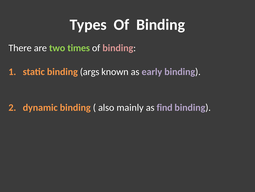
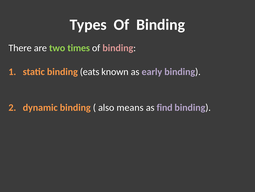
args: args -> eats
mainly: mainly -> means
